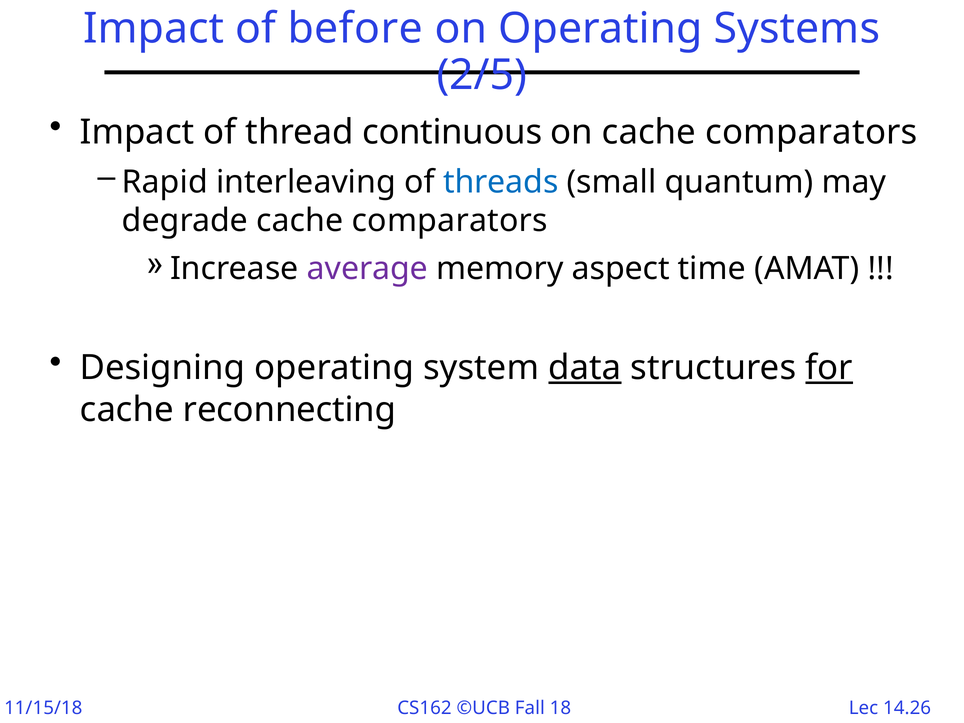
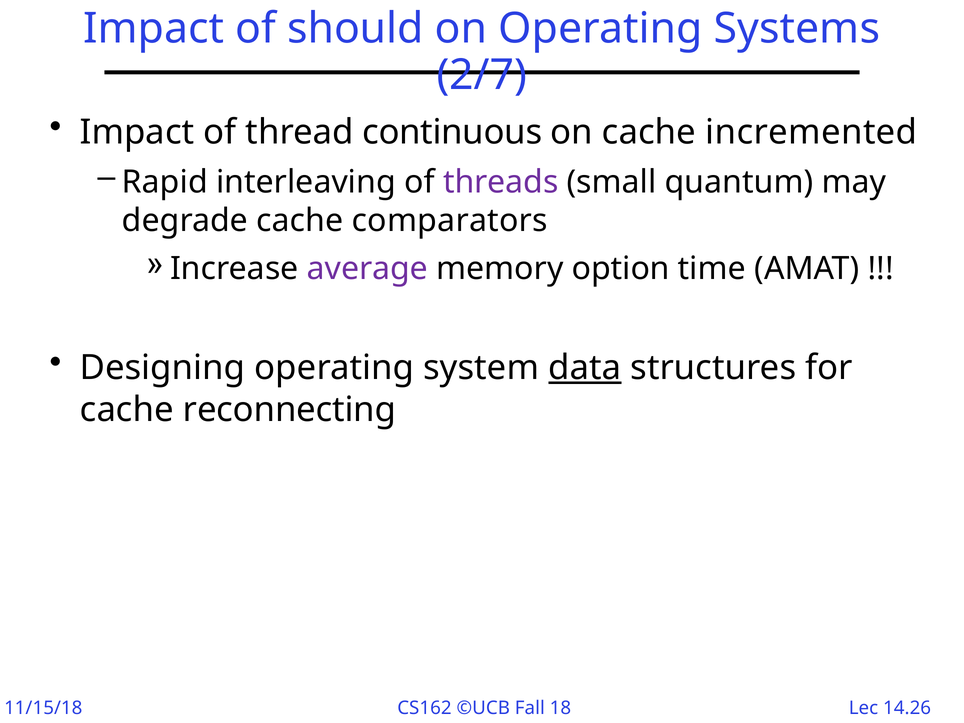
before: before -> should
2/5: 2/5 -> 2/7
on cache comparators: comparators -> incremented
threads colour: blue -> purple
aspect: aspect -> option
for underline: present -> none
